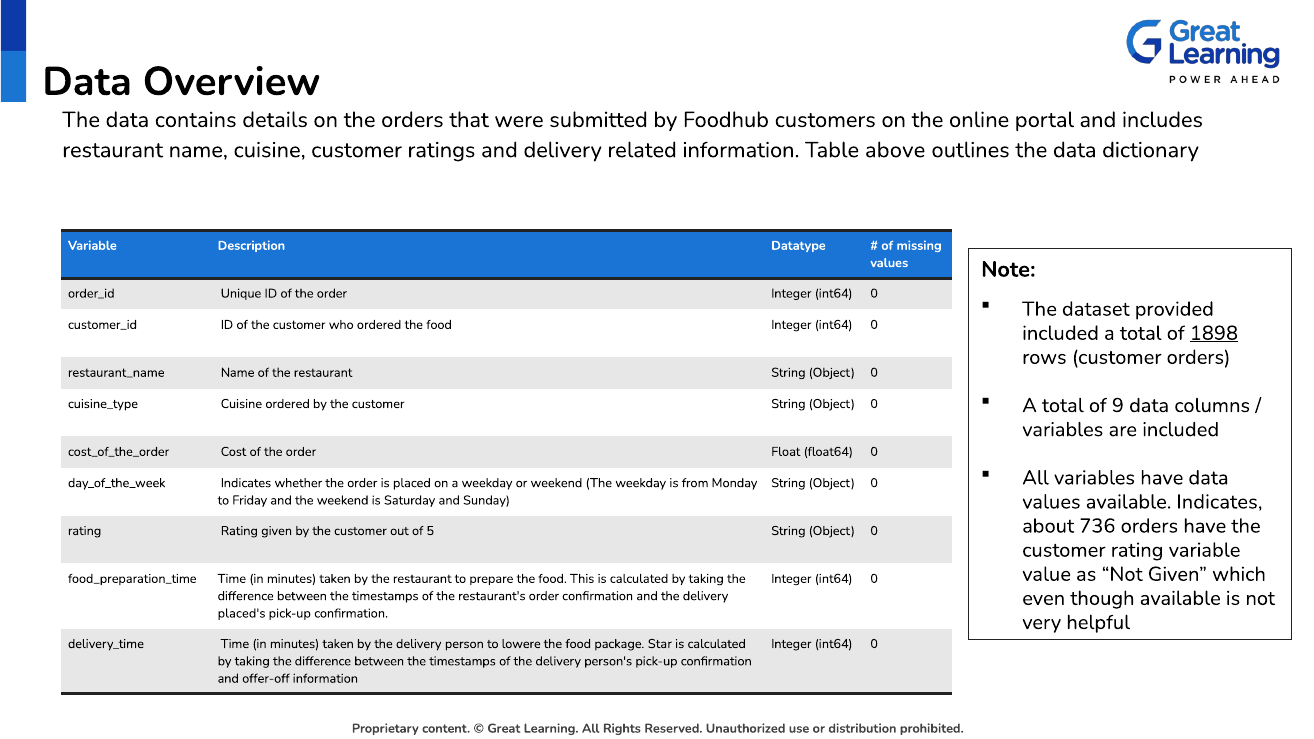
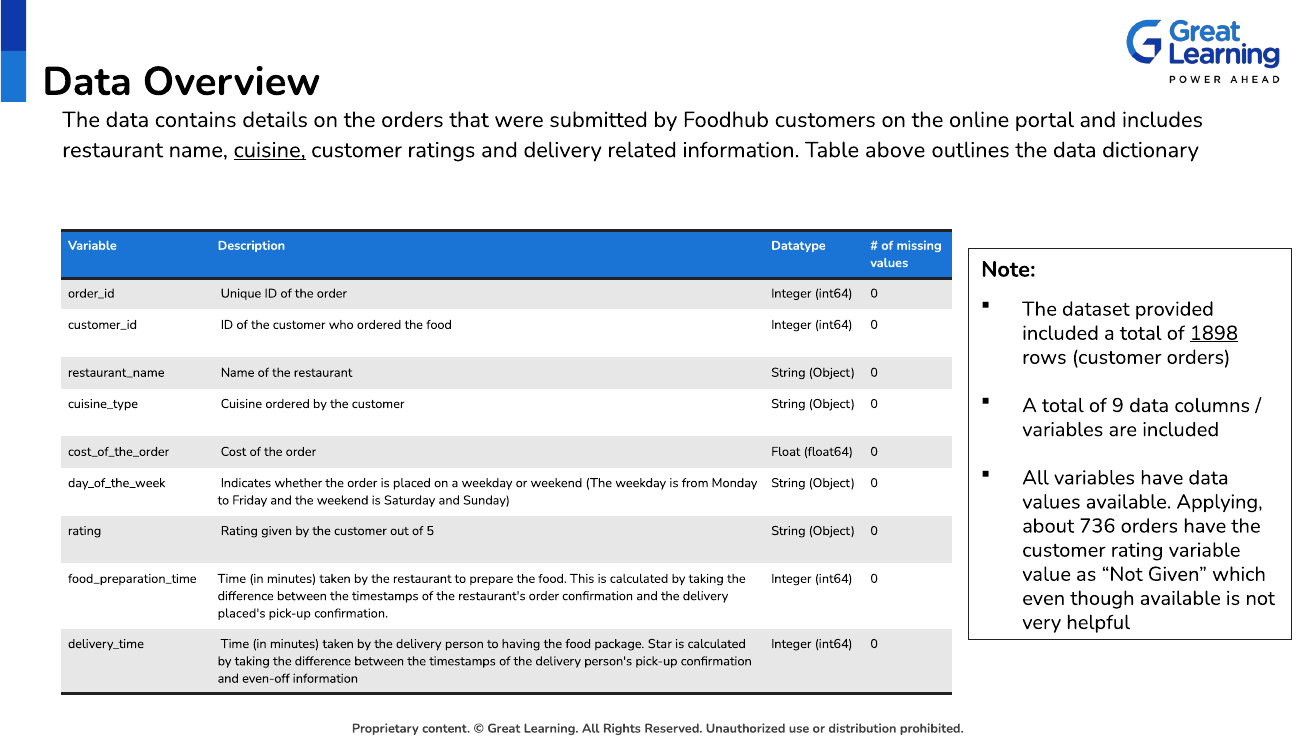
cuisine at (270, 150) underline: none -> present
available Indicates: Indicates -> Applying
lowere: lowere -> having
offer-off: offer-off -> even-off
